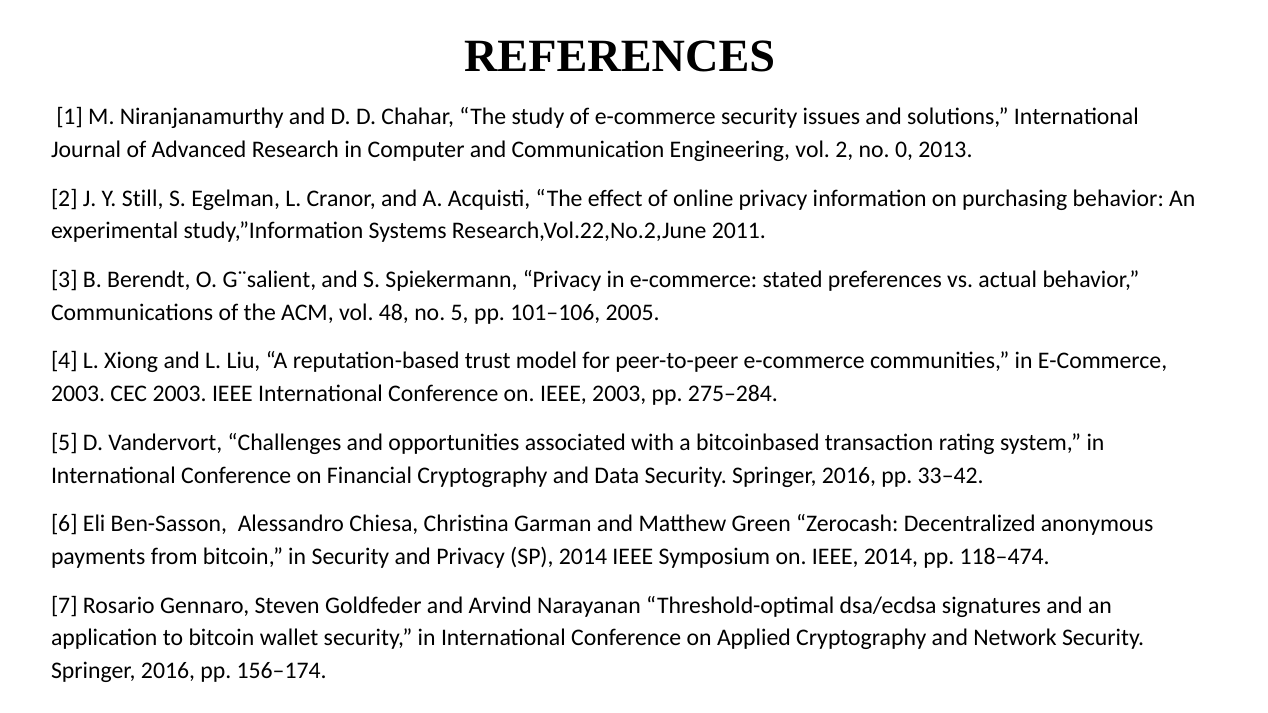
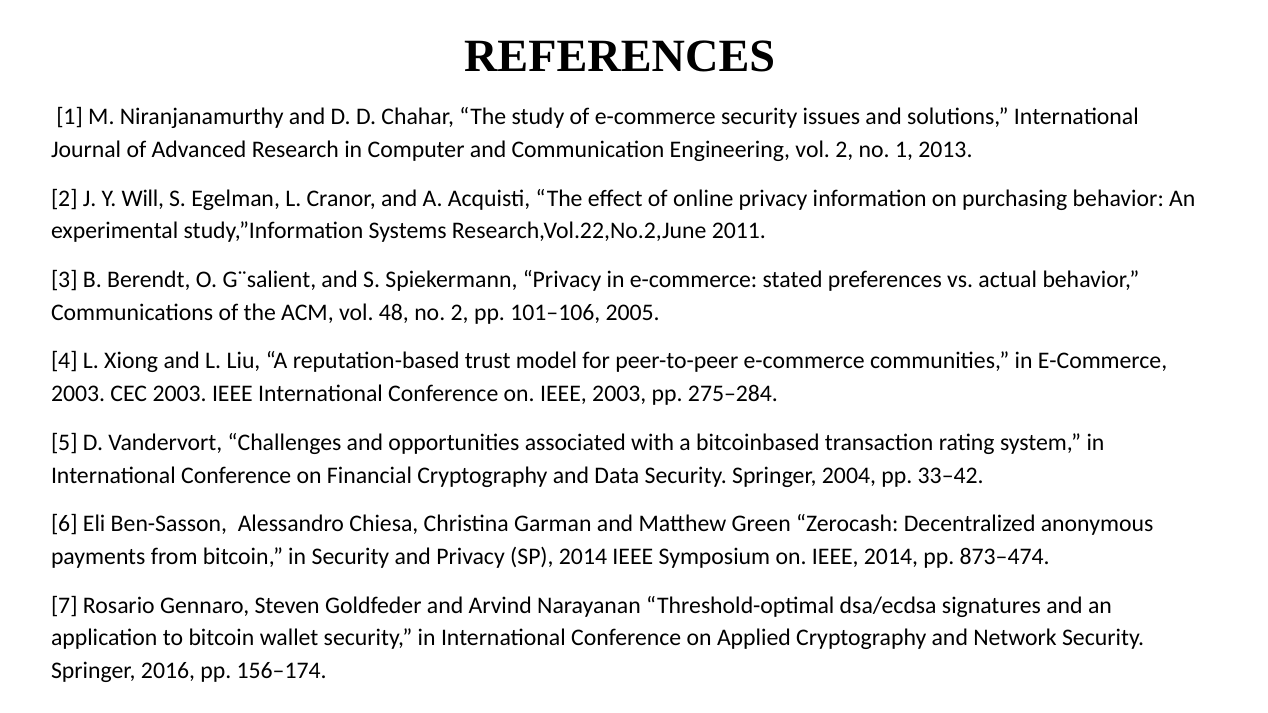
no 0: 0 -> 1
Still: Still -> Will
no 5: 5 -> 2
Data Security Springer 2016: 2016 -> 2004
118–474: 118–474 -> 873–474
